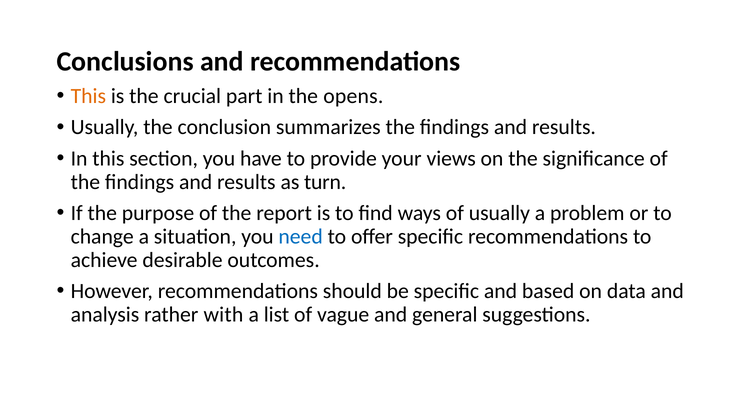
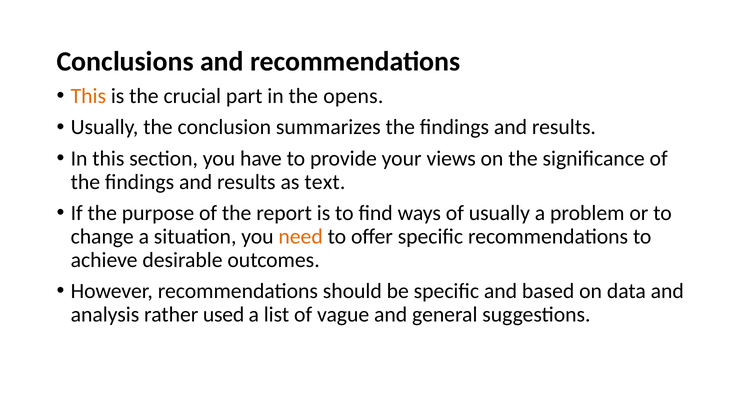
turn: turn -> text
need colour: blue -> orange
with: with -> used
